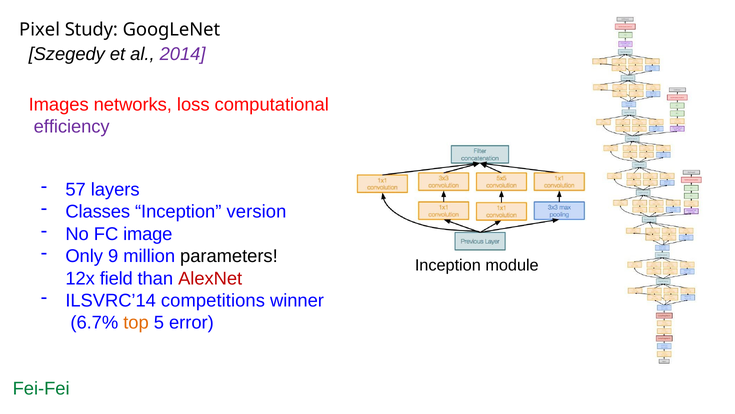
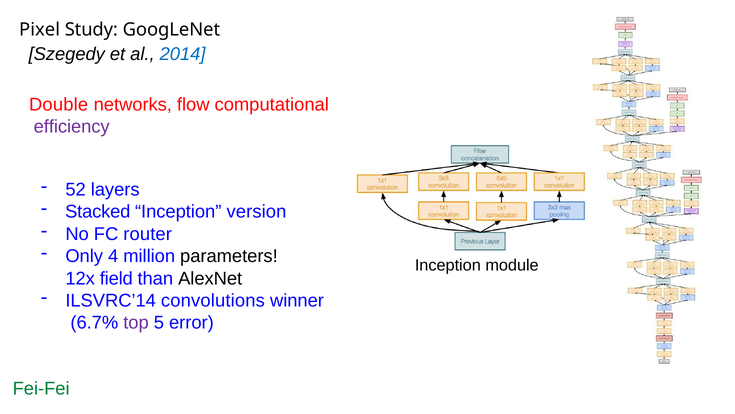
2014 colour: purple -> blue
Images: Images -> Double
loss: loss -> flow
57: 57 -> 52
Classes: Classes -> Stacked
image: image -> router
Only 9: 9 -> 4
AlexNet colour: red -> black
competitions: competitions -> convolutions
top colour: orange -> purple
